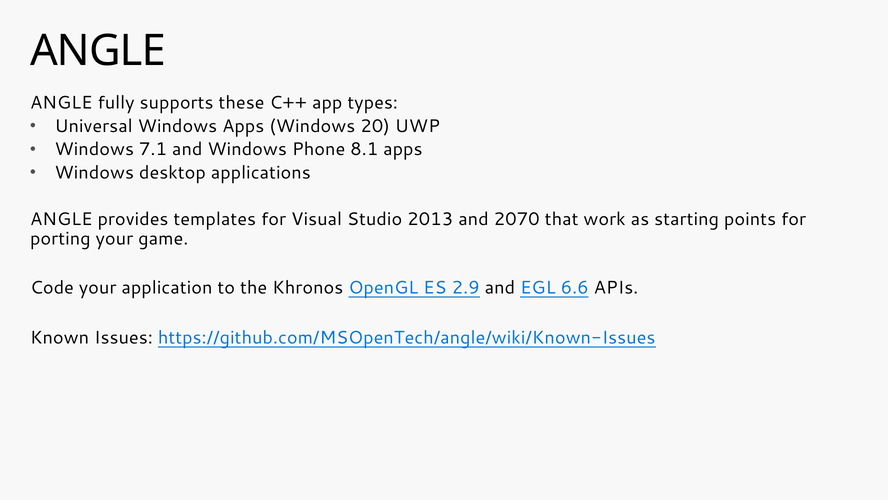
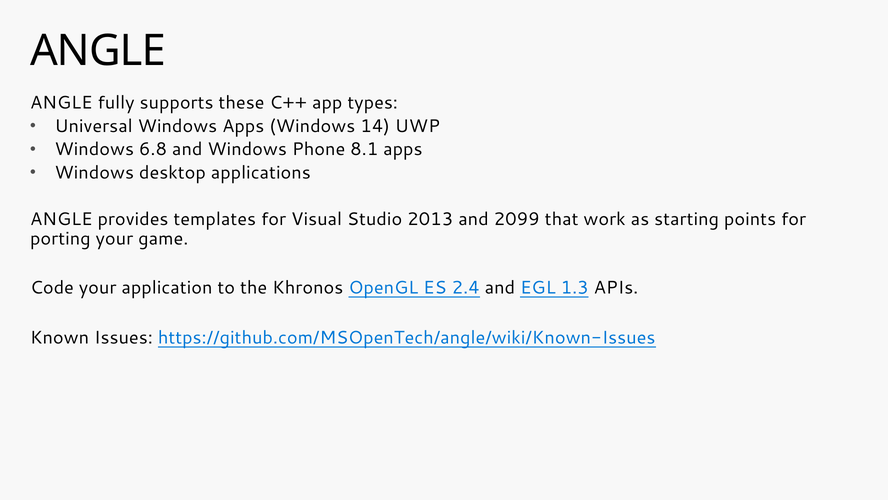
20: 20 -> 14
7.1: 7.1 -> 6.8
2070: 2070 -> 2099
2.9: 2.9 -> 2.4
6.6: 6.6 -> 1.3
